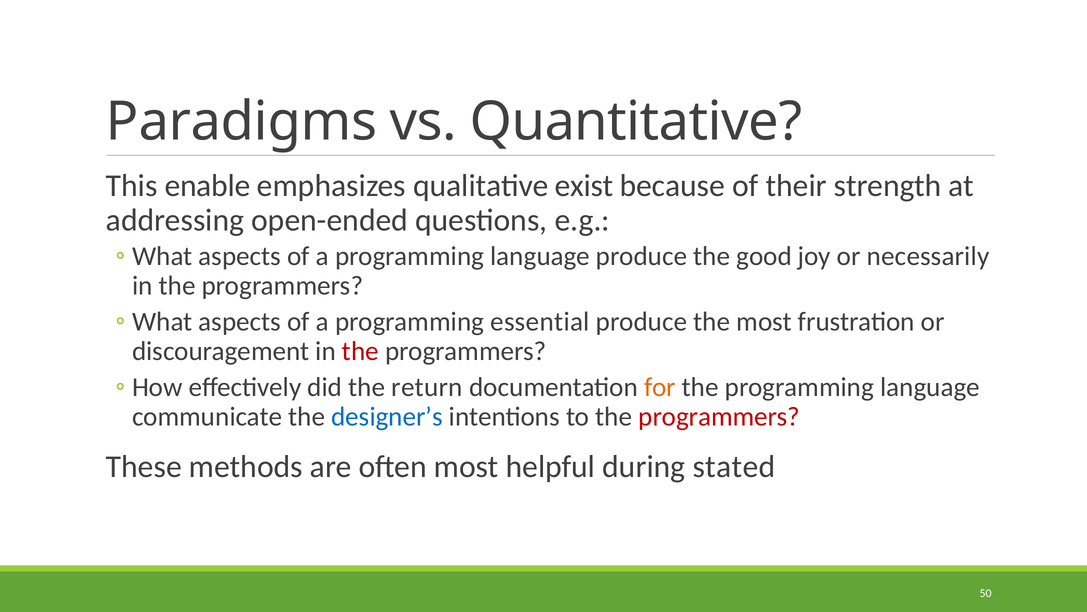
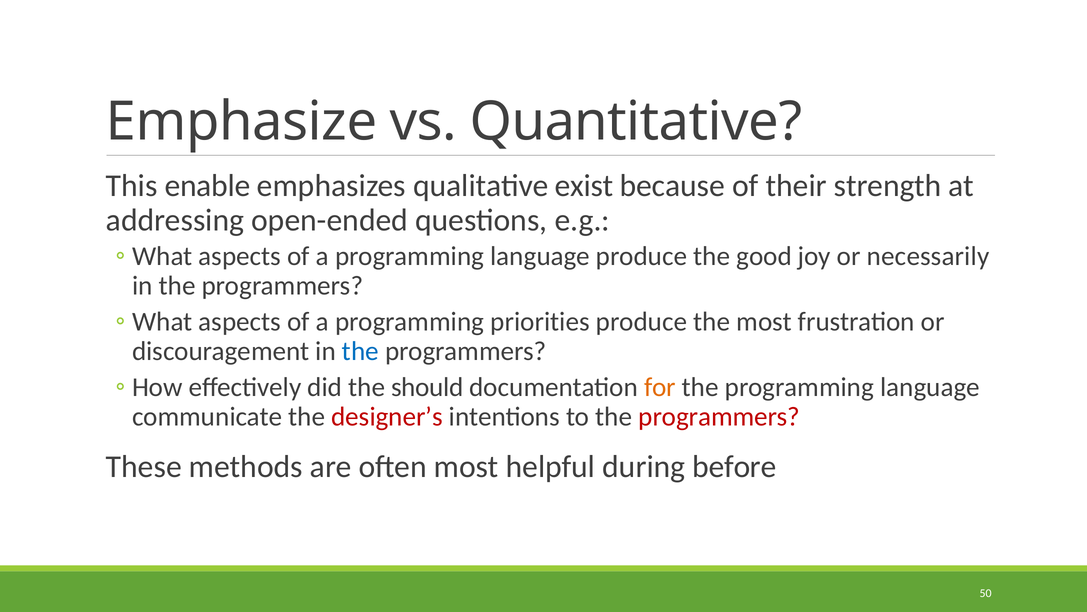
Paradigms: Paradigms -> Emphasize
essential: essential -> priorities
the at (360, 351) colour: red -> blue
return: return -> should
designer’s colour: blue -> red
stated: stated -> before
